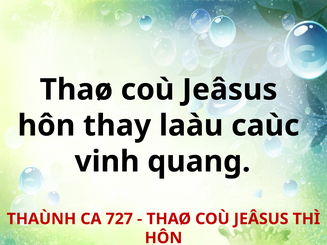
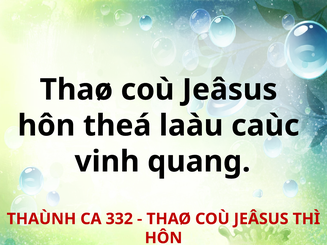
thay: thay -> theá
727: 727 -> 332
